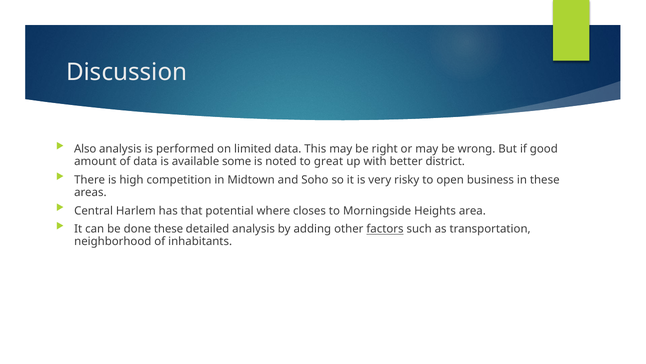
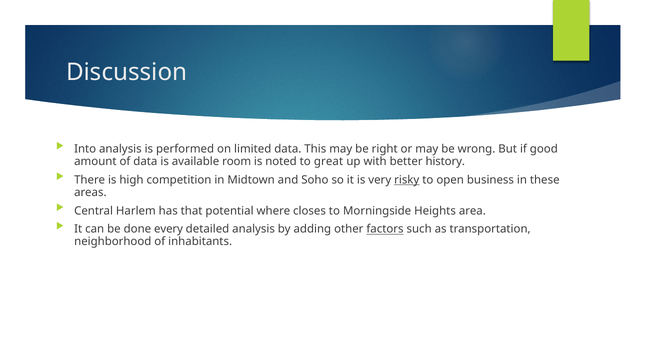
Also: Also -> Into
some: some -> room
district: district -> history
risky underline: none -> present
done these: these -> every
